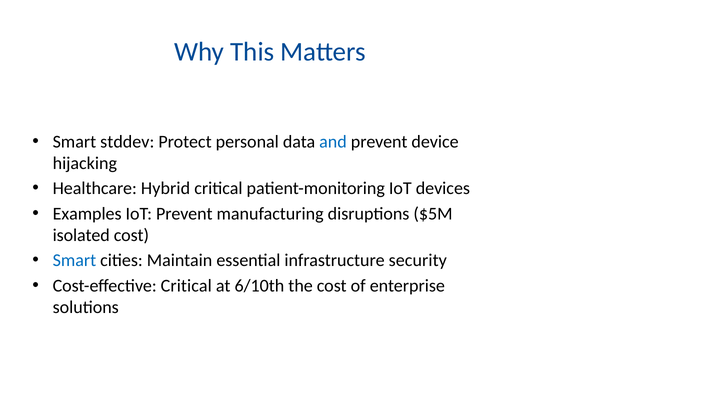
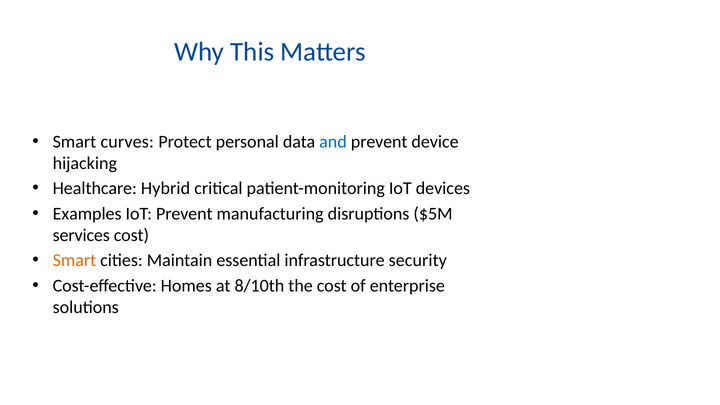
stddev: stddev -> curves
isolated: isolated -> services
Smart at (74, 261) colour: blue -> orange
Cost-effective Critical: Critical -> Homes
6/10th: 6/10th -> 8/10th
